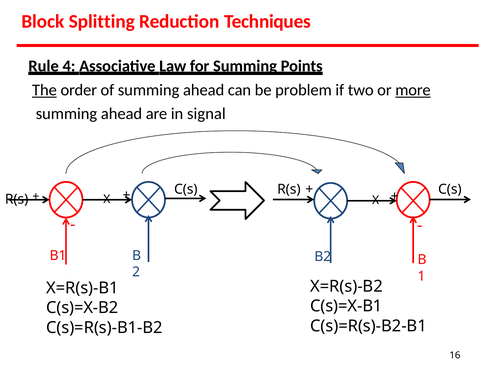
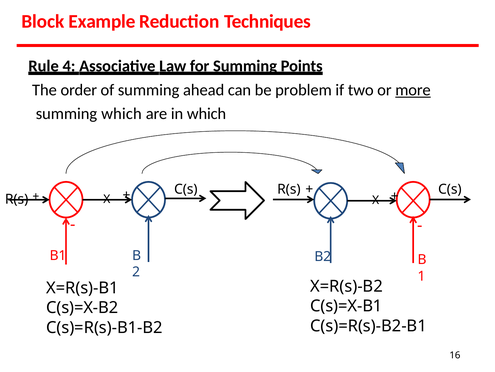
Splitting: Splitting -> Example
The underline: present -> none
ahead at (122, 114): ahead -> which
in signal: signal -> which
